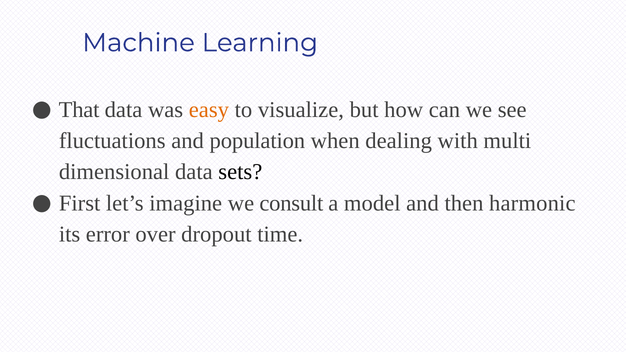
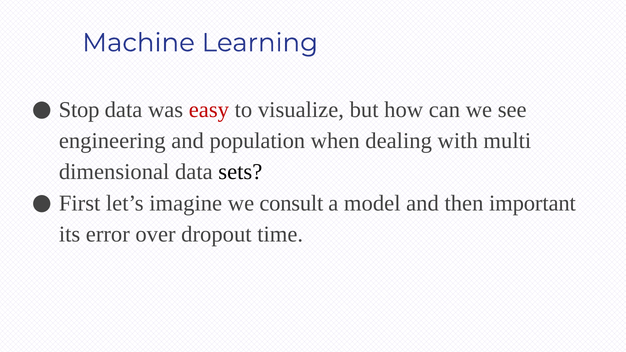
That: That -> Stop
easy colour: orange -> red
fluctuations: fluctuations -> engineering
harmonic: harmonic -> important
